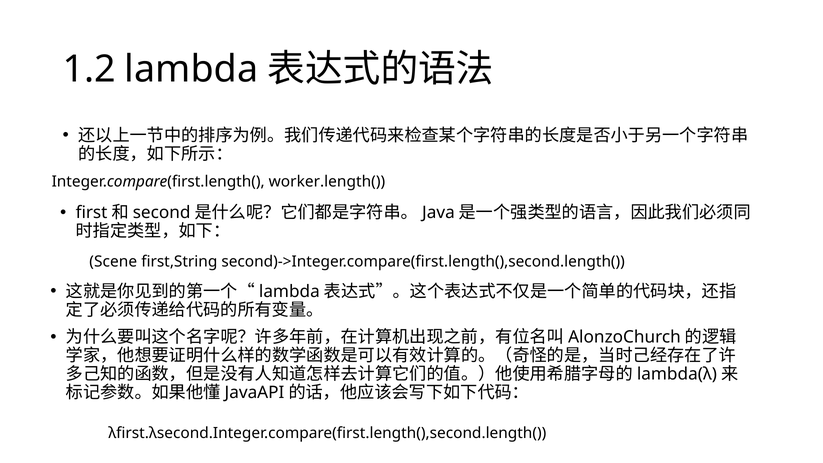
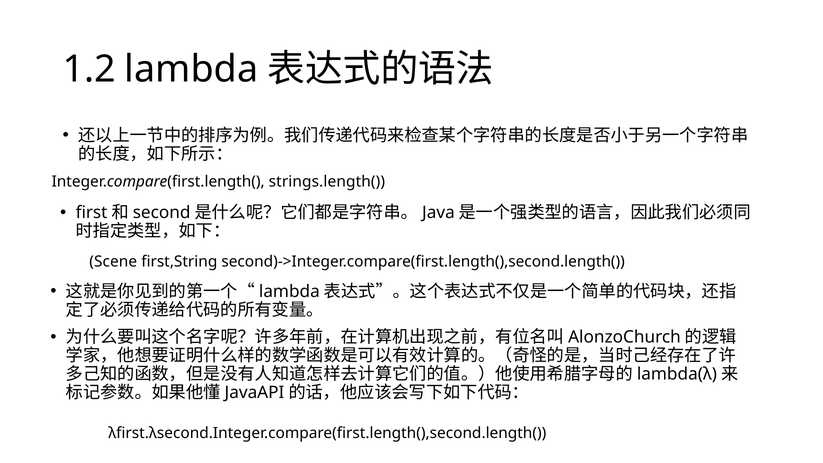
worker.length(: worker.length( -> strings.length(
